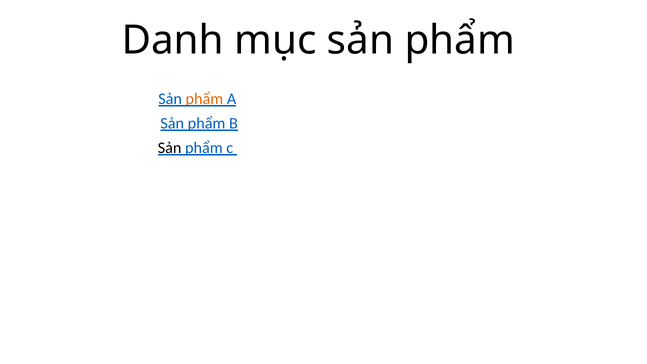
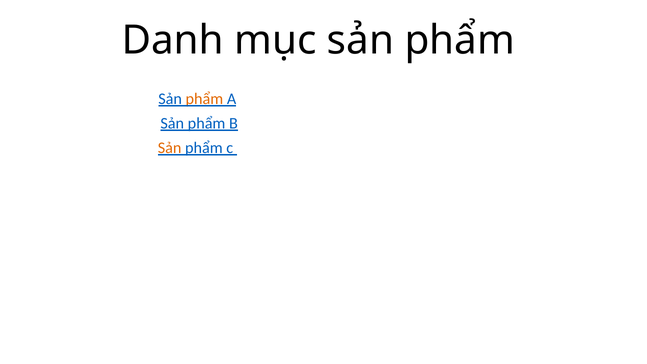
Sản at (170, 148) colour: black -> orange
